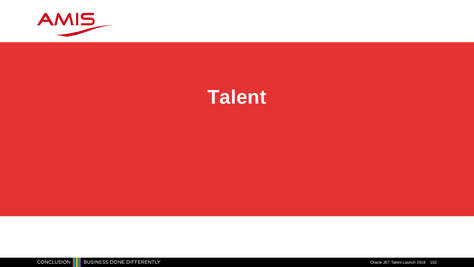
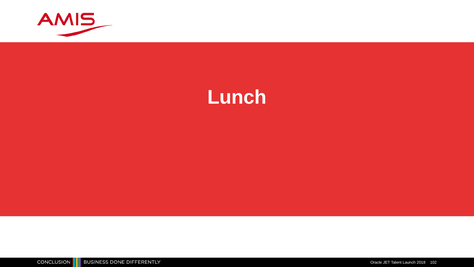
Talent at (237, 97): Talent -> Lunch
